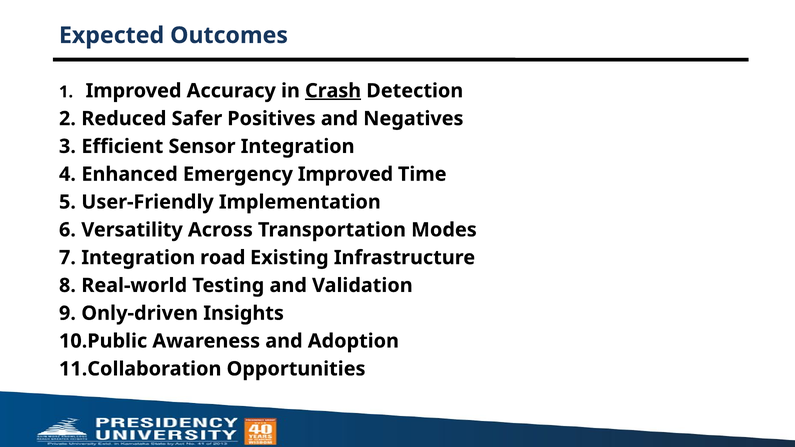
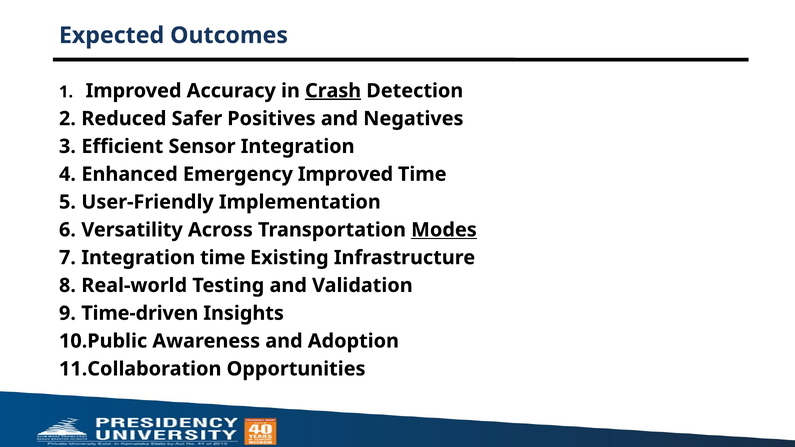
Modes underline: none -> present
Integration road: road -> time
Only-driven: Only-driven -> Time-driven
